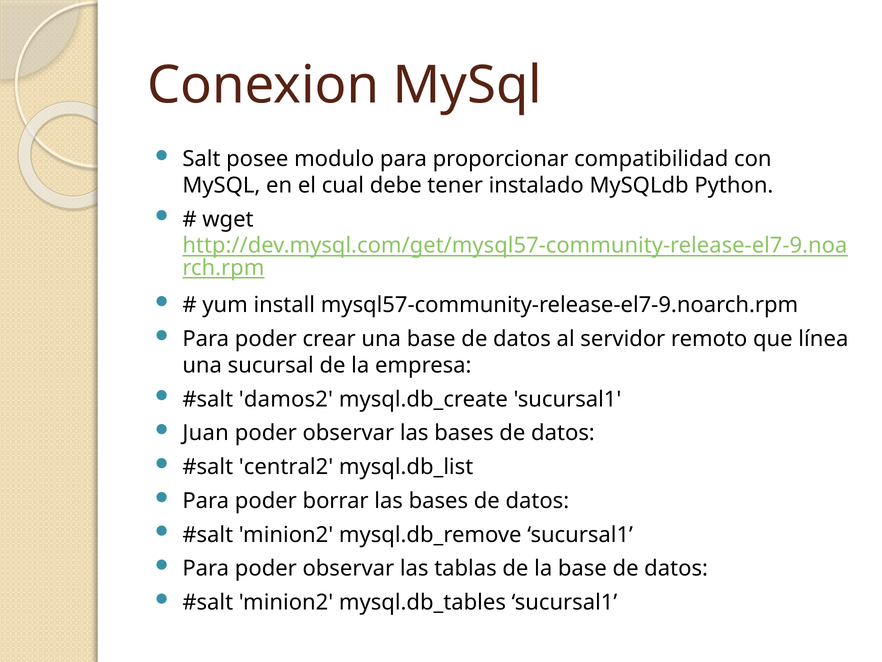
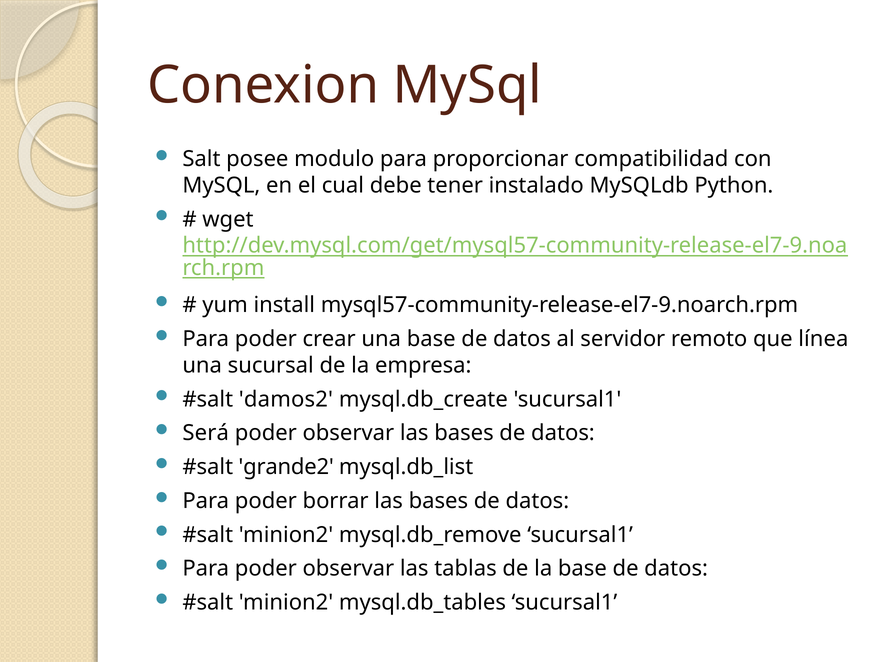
Juan: Juan -> Será
central2: central2 -> grande2
